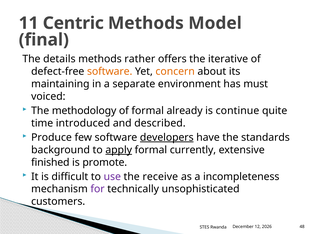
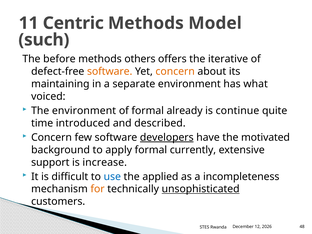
final: final -> such
details: details -> before
rather: rather -> others
must: must -> what
The methodology: methodology -> environment
Produce at (51, 137): Produce -> Concern
standards: standards -> motivated
apply underline: present -> none
finished: finished -> support
promote: promote -> increase
use colour: purple -> blue
receive: receive -> applied
for colour: purple -> orange
unsophisticated underline: none -> present
